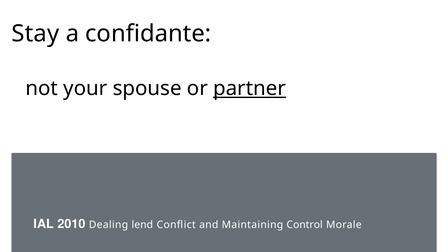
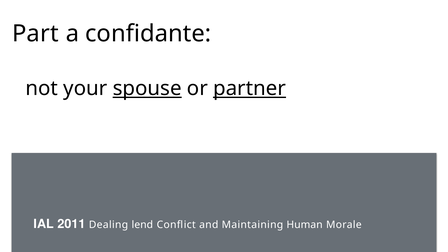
Stay: Stay -> Part
spouse underline: none -> present
2010: 2010 -> 2011
Control: Control -> Human
